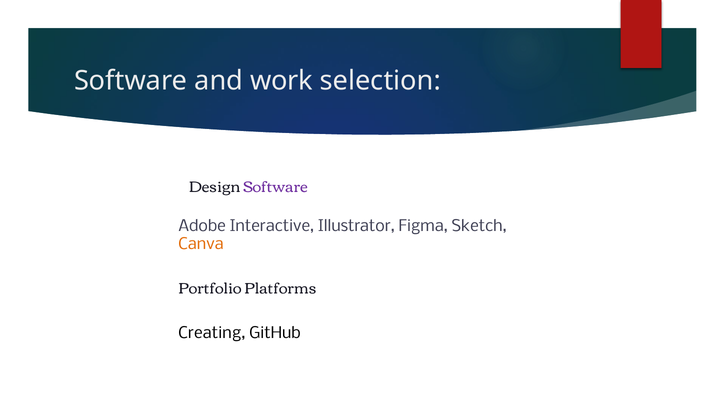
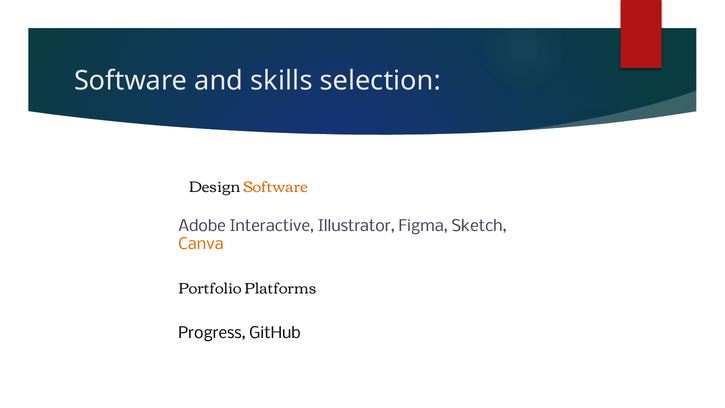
work: work -> skills
Software at (275, 187) colour: purple -> orange
Creating: Creating -> Progress
